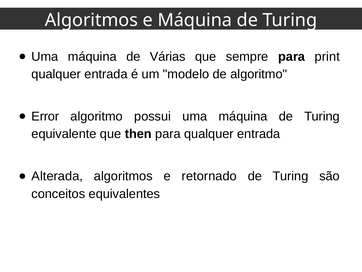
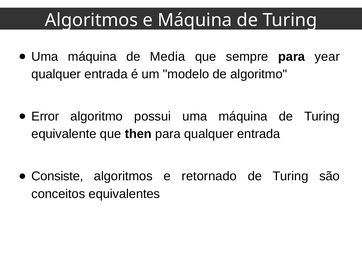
Várias: Várias -> Media
print: print -> year
Alterada: Alterada -> Consiste
